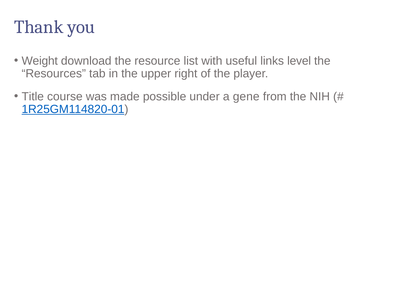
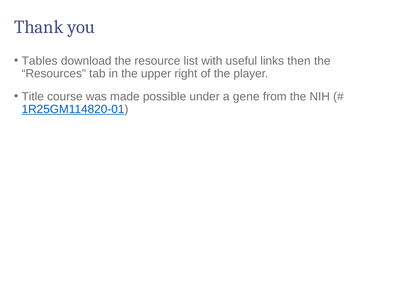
Weight: Weight -> Tables
level: level -> then
